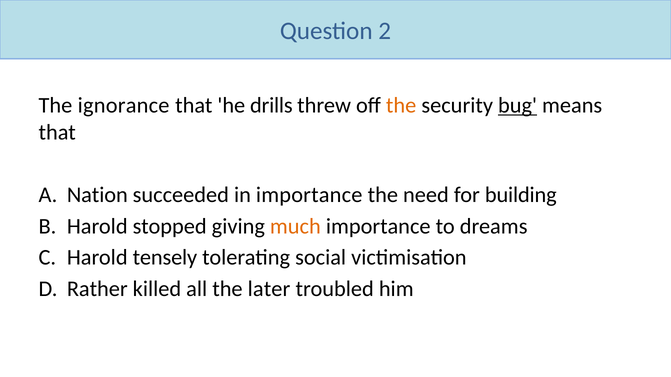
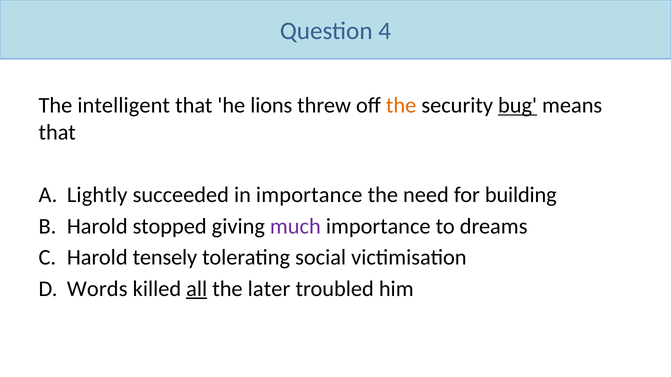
2: 2 -> 4
ignorance: ignorance -> intelligent
drills: drills -> lions
Nation: Nation -> Lightly
much colour: orange -> purple
Rather: Rather -> Words
all underline: none -> present
